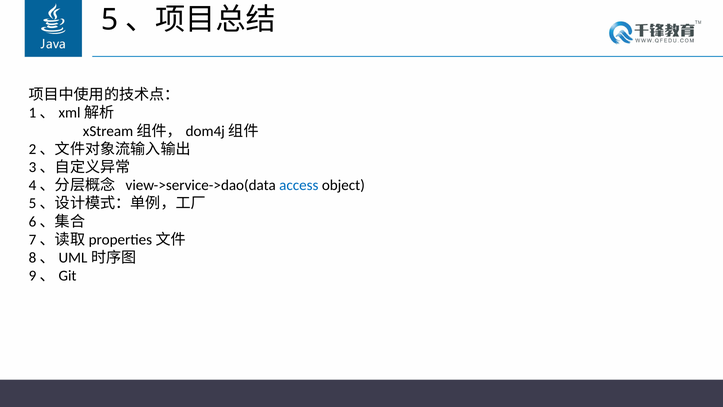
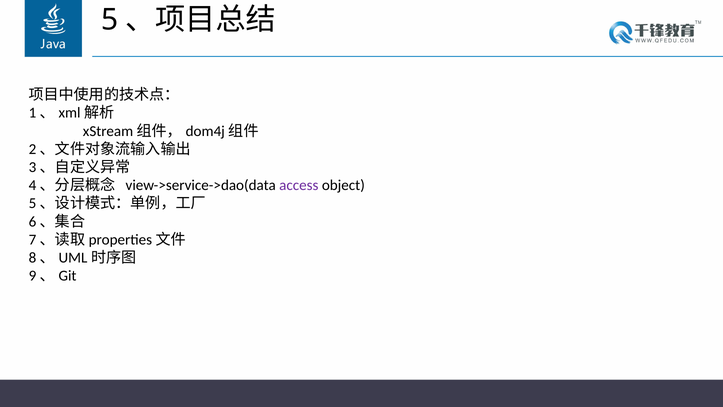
access colour: blue -> purple
